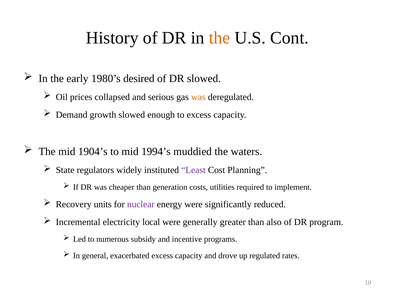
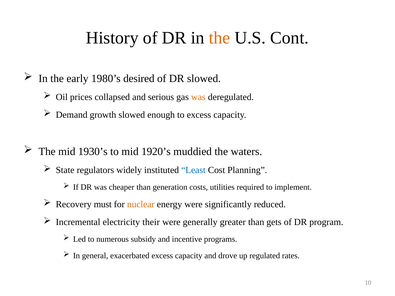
1904’s: 1904’s -> 1930’s
1994’s: 1994’s -> 1920’s
Least colour: purple -> blue
units: units -> must
nuclear colour: purple -> orange
local: local -> their
also: also -> gets
